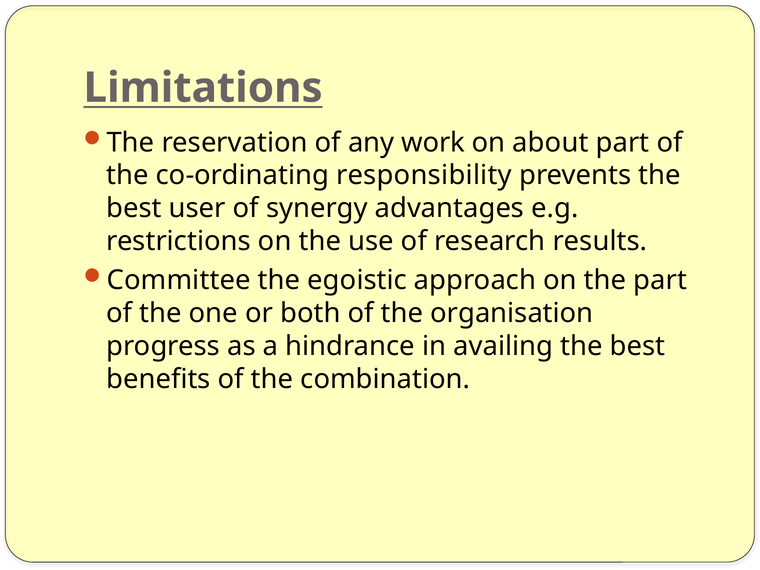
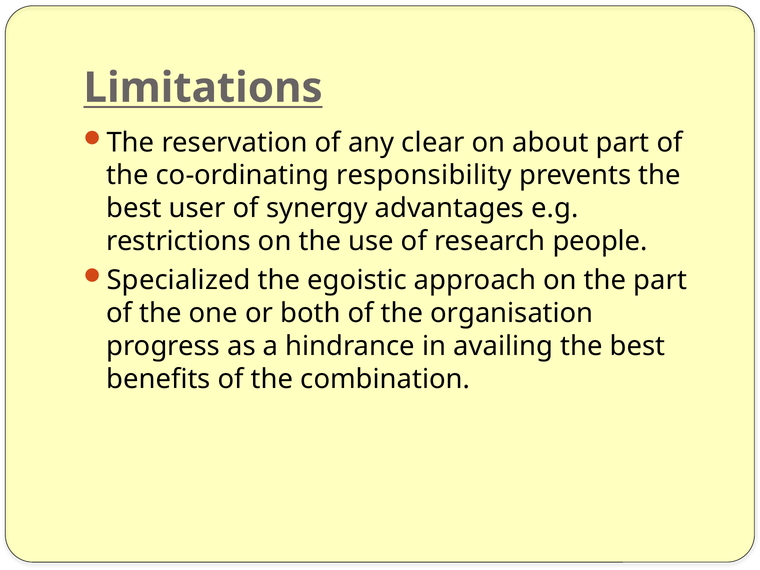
work: work -> clear
results: results -> people
Committee: Committee -> Specialized
